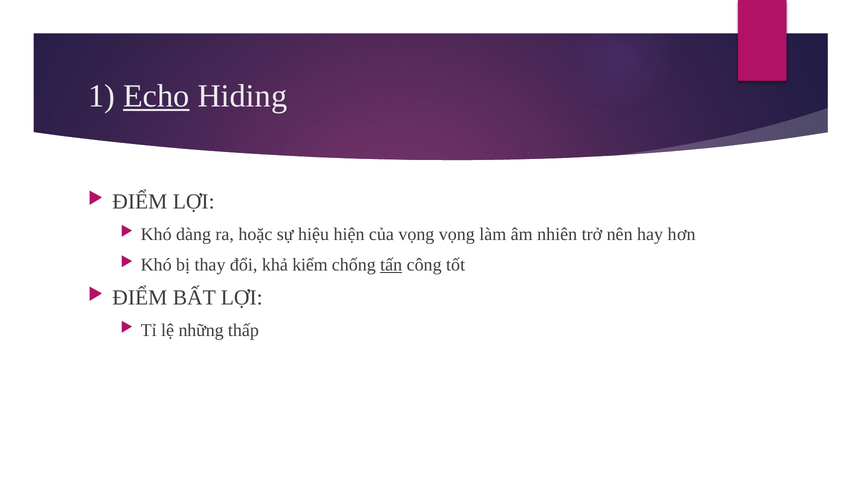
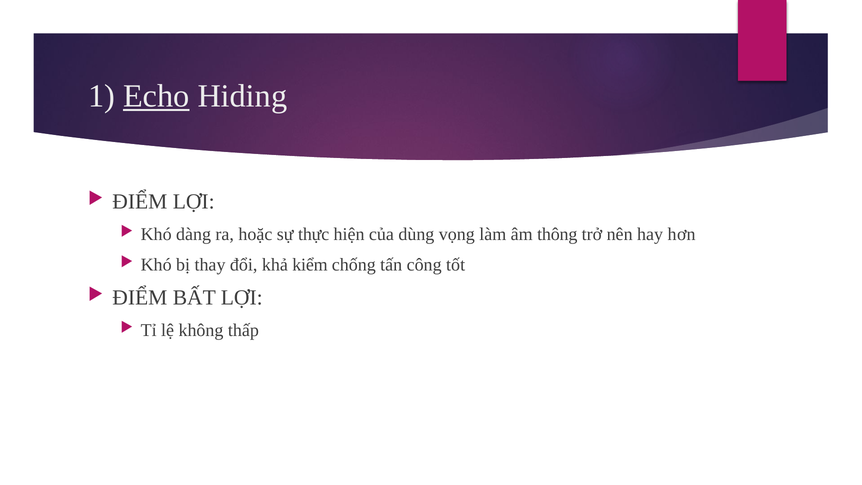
hiệu: hiệu -> thực
của vọng: vọng -> dùng
nhiên: nhiên -> thông
tấn underline: present -> none
những: những -> không
